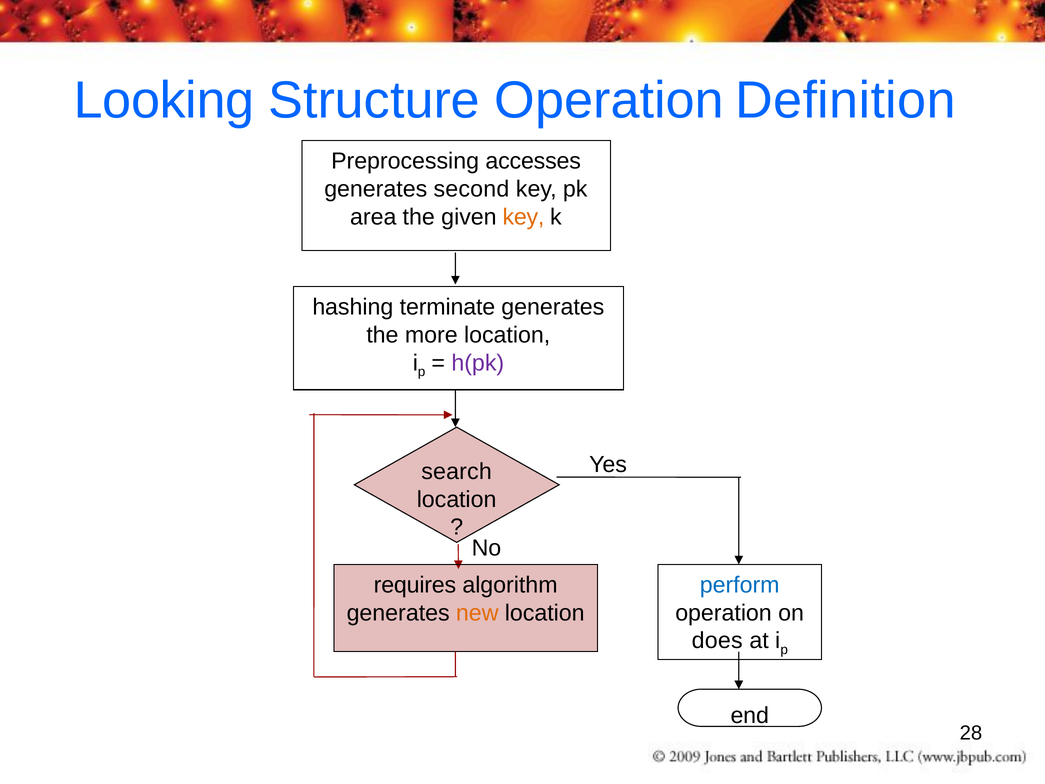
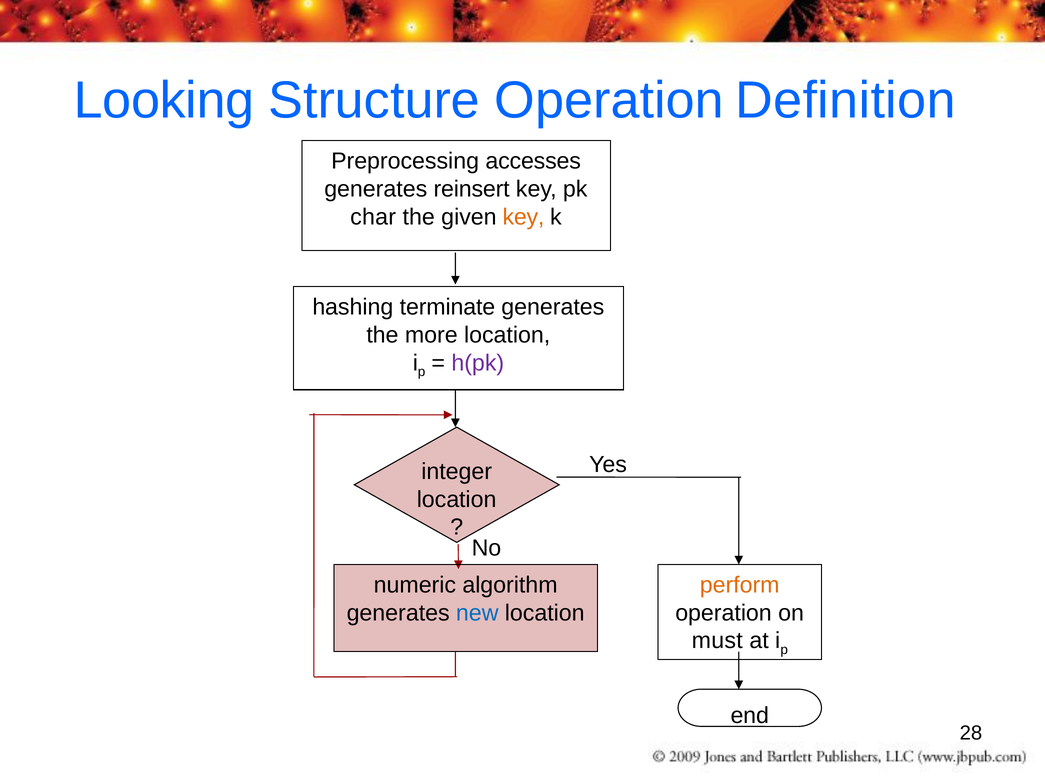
second: second -> reinsert
area: area -> char
search: search -> integer
requires: requires -> numeric
perform colour: blue -> orange
new colour: orange -> blue
does: does -> must
